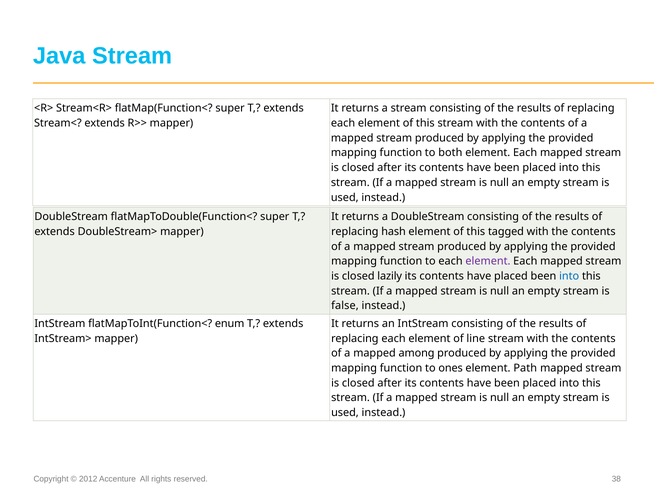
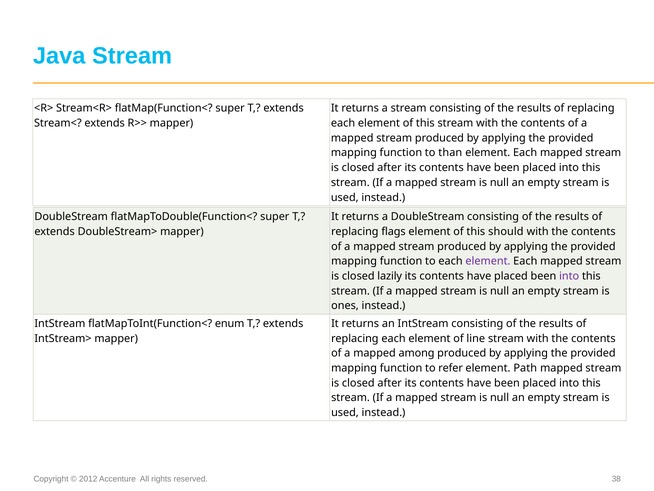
both: both -> than
hash: hash -> flags
tagged: tagged -> should
into at (569, 276) colour: blue -> purple
false: false -> ones
ones: ones -> refer
